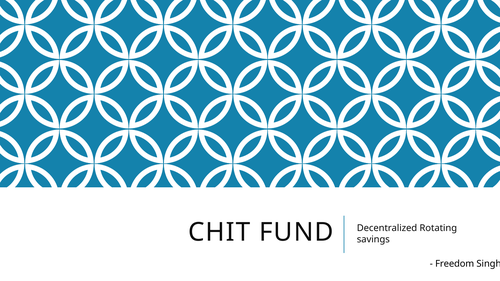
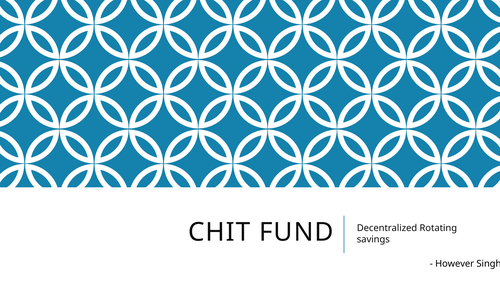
Freedom: Freedom -> However
